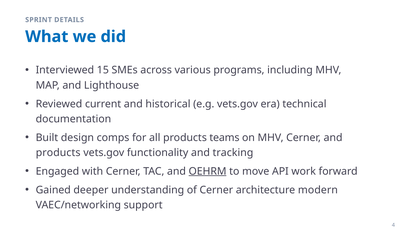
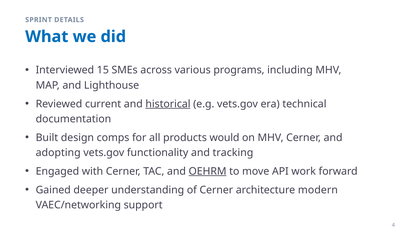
historical underline: none -> present
teams: teams -> would
products at (58, 153): products -> adopting
